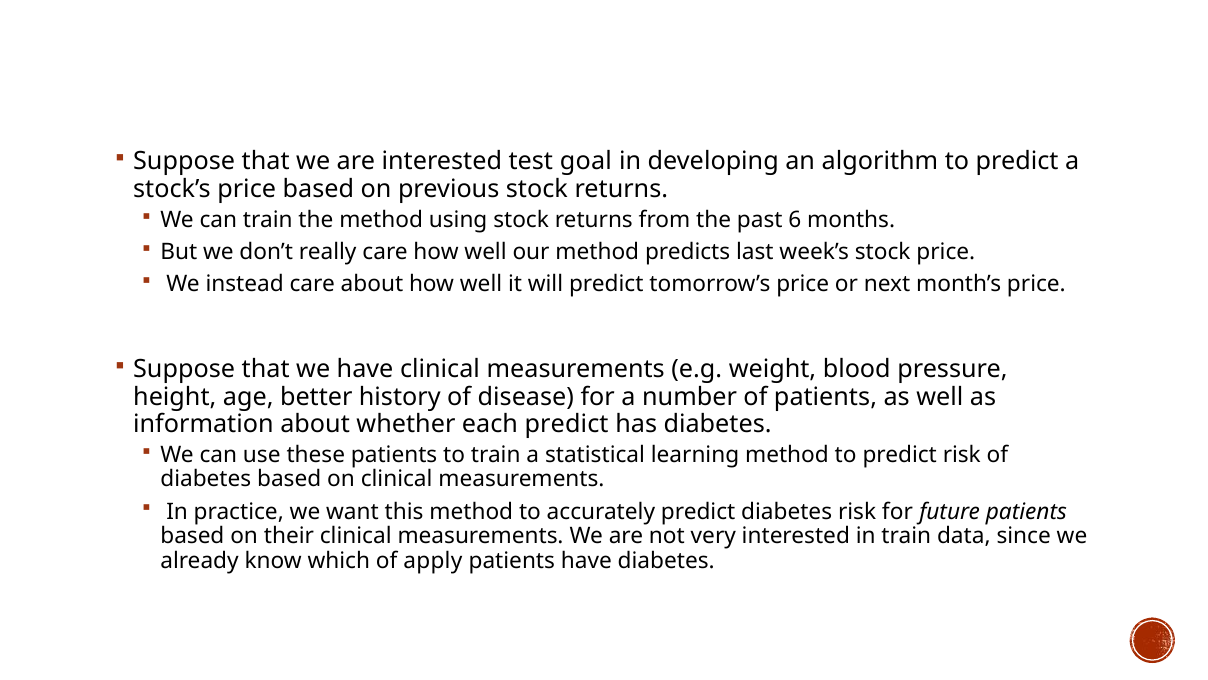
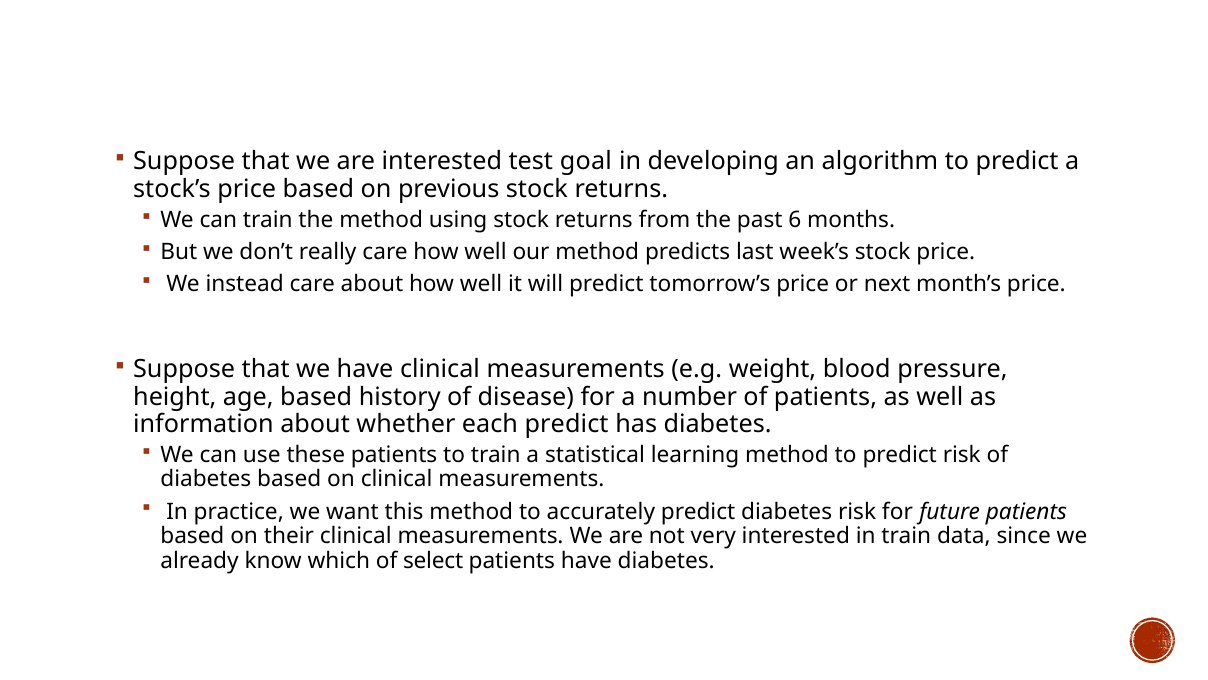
age better: better -> based
apply: apply -> select
